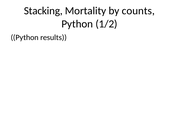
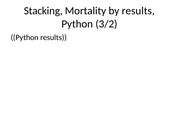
by counts: counts -> results
1/2: 1/2 -> 3/2
